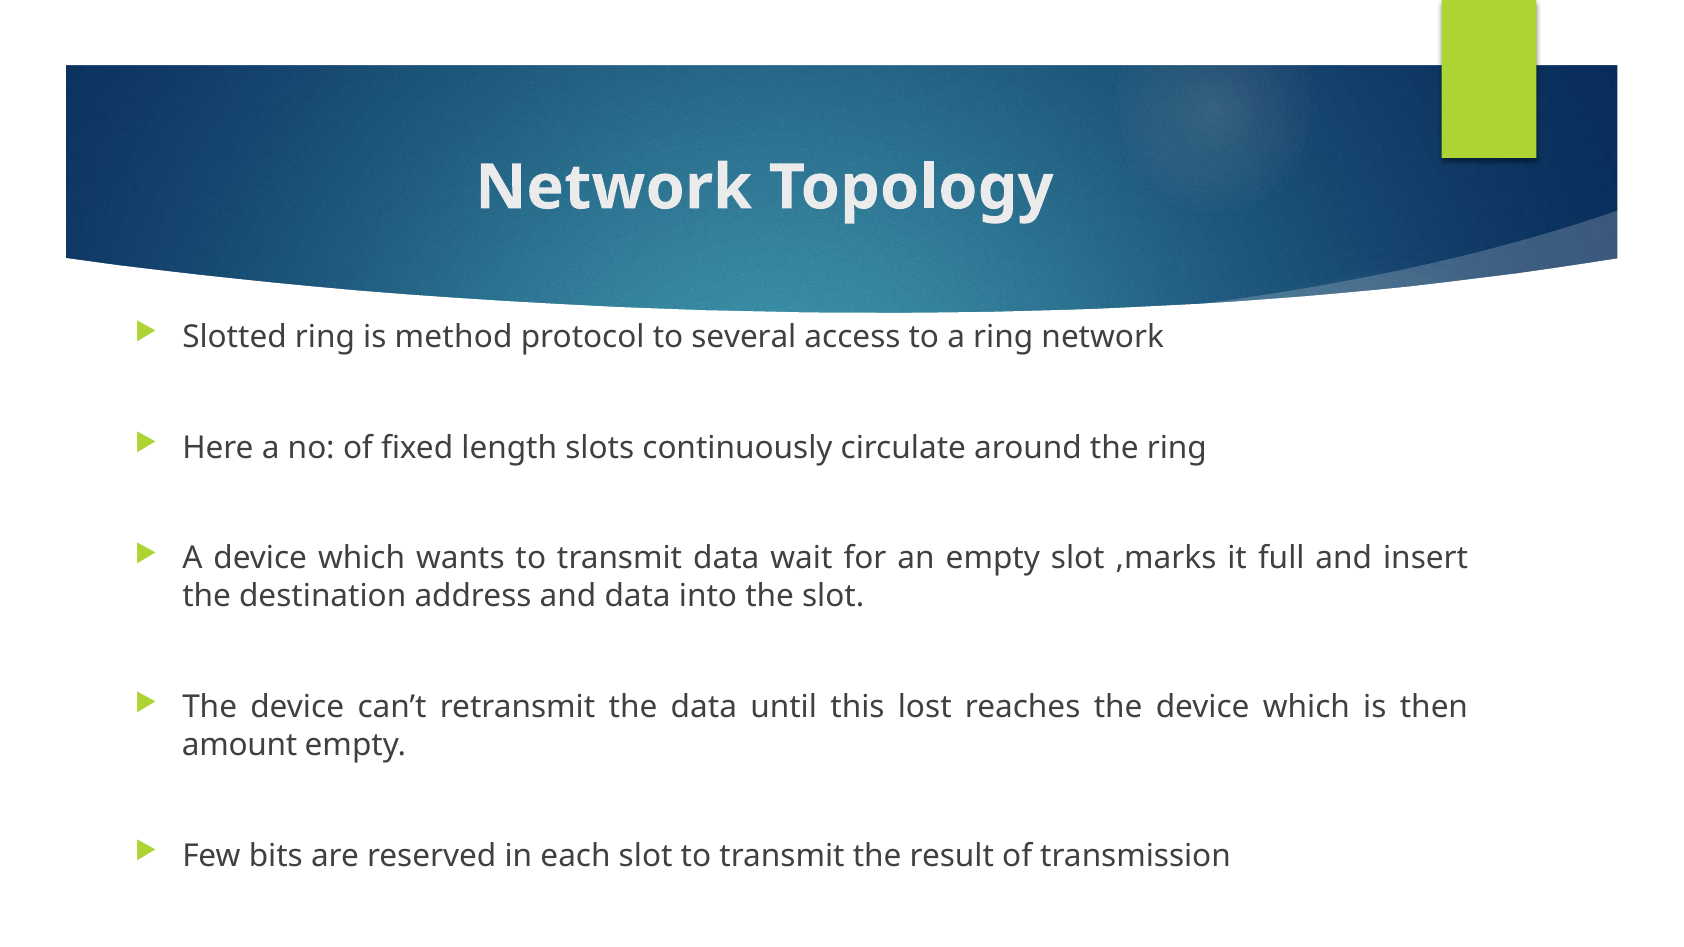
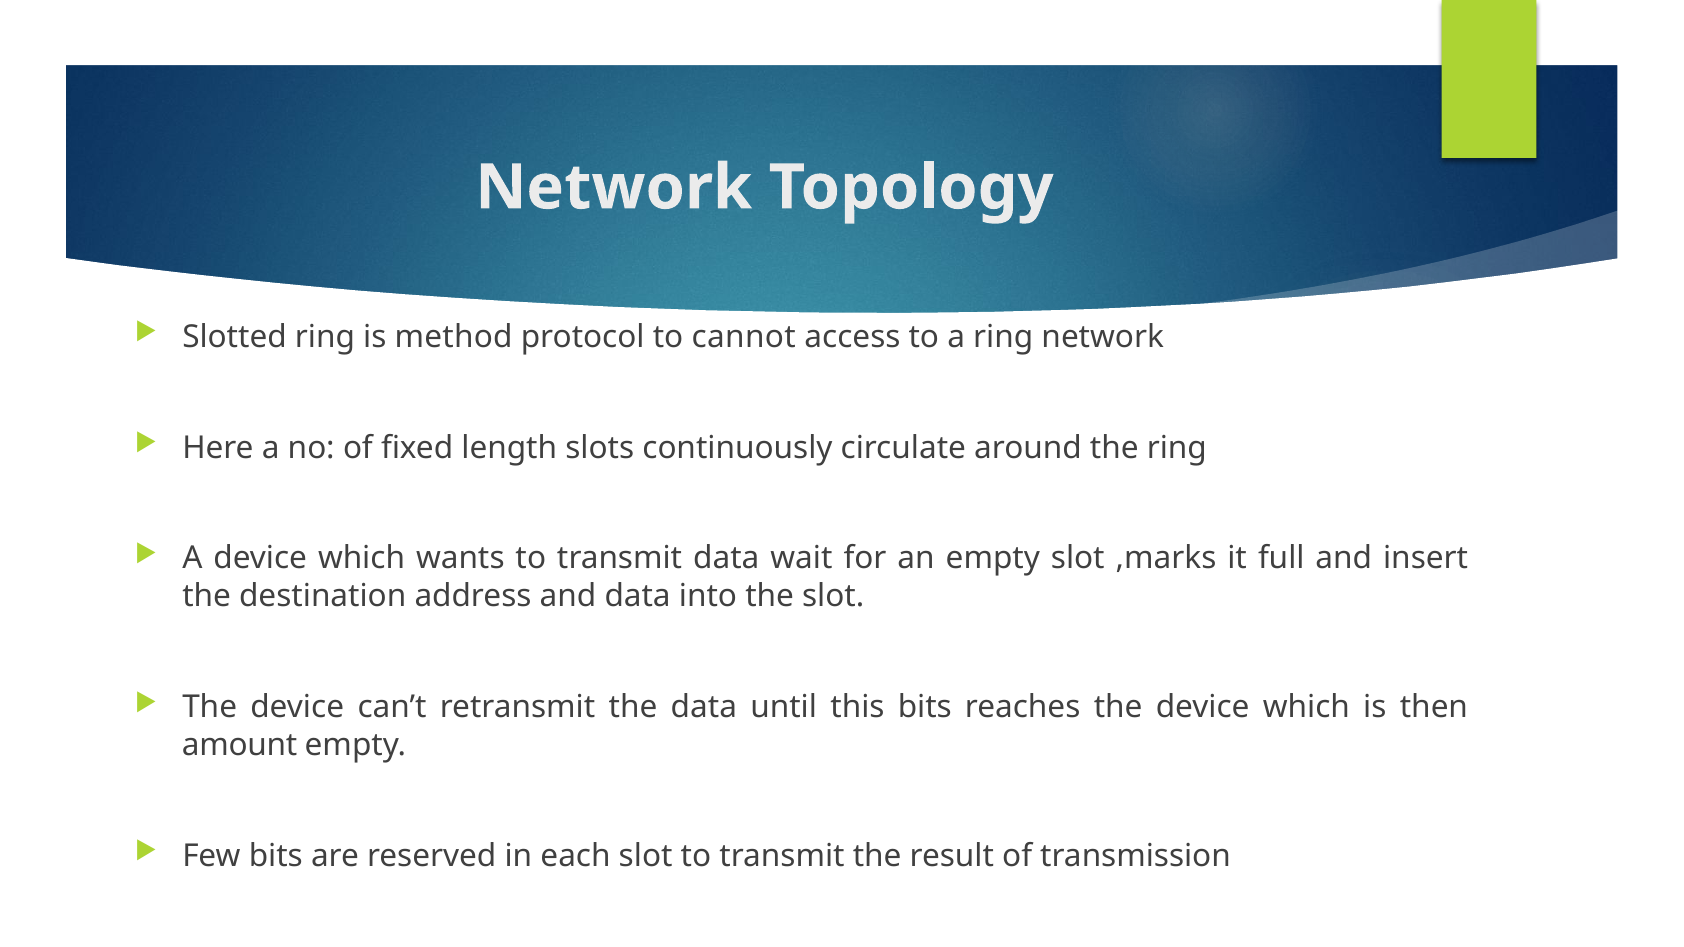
several: several -> cannot
this lost: lost -> bits
